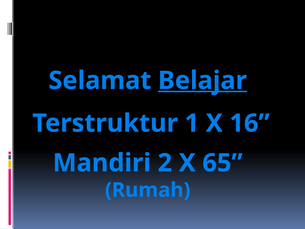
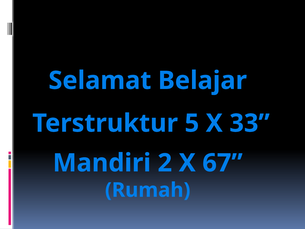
Belajar underline: present -> none
1: 1 -> 5
16: 16 -> 33
65: 65 -> 67
